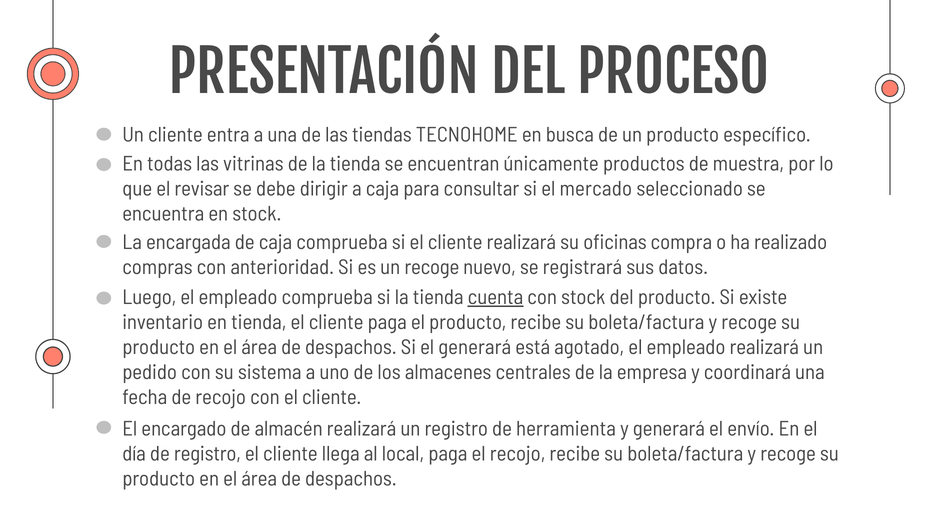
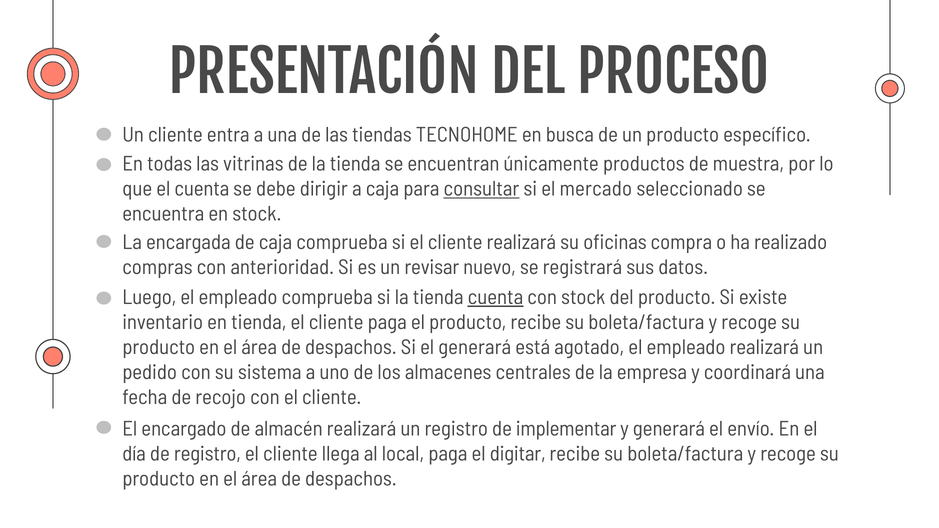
el revisar: revisar -> cuenta
consultar underline: none -> present
un recoge: recoge -> revisar
herramienta: herramienta -> implementar
el recojo: recojo -> digitar
